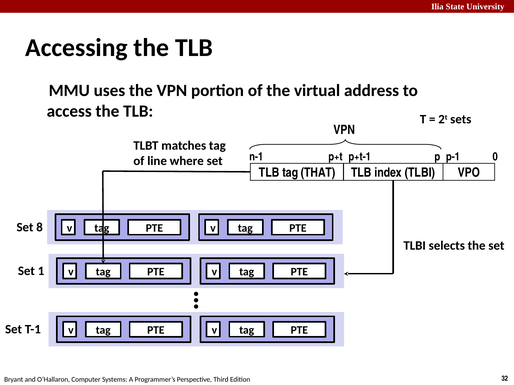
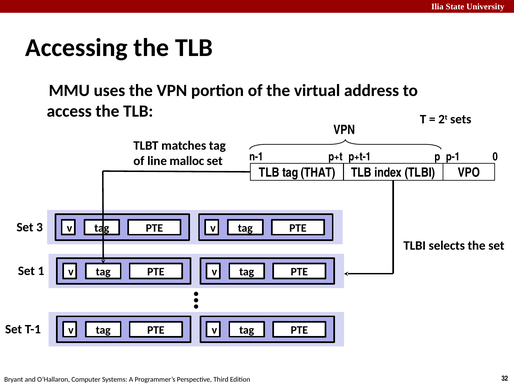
where: where -> malloc
8: 8 -> 3
